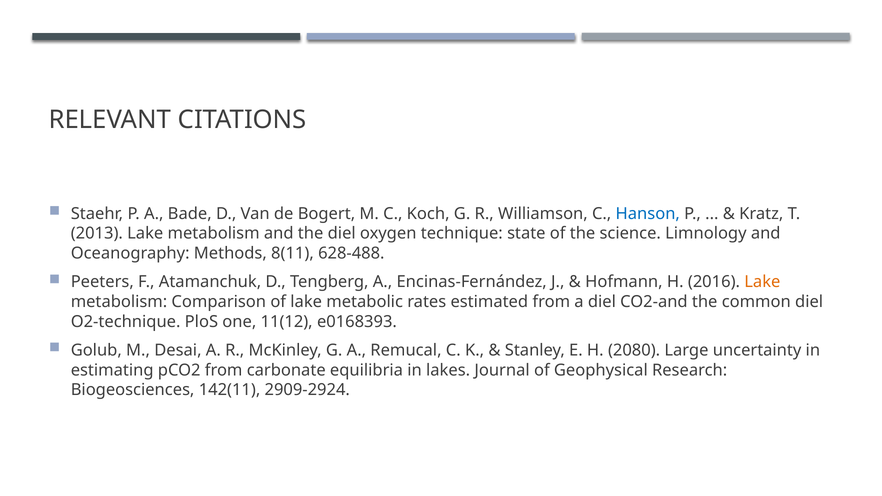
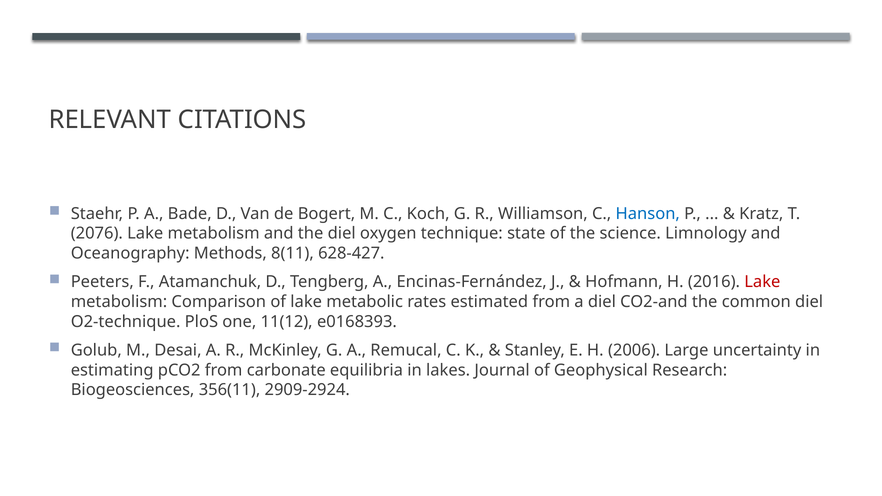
2013: 2013 -> 2076
628-488: 628-488 -> 628-427
Lake at (762, 282) colour: orange -> red
2080: 2080 -> 2006
142(11: 142(11 -> 356(11
